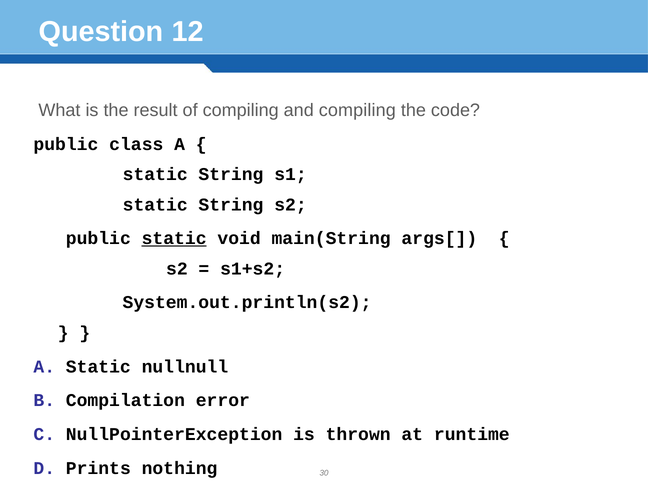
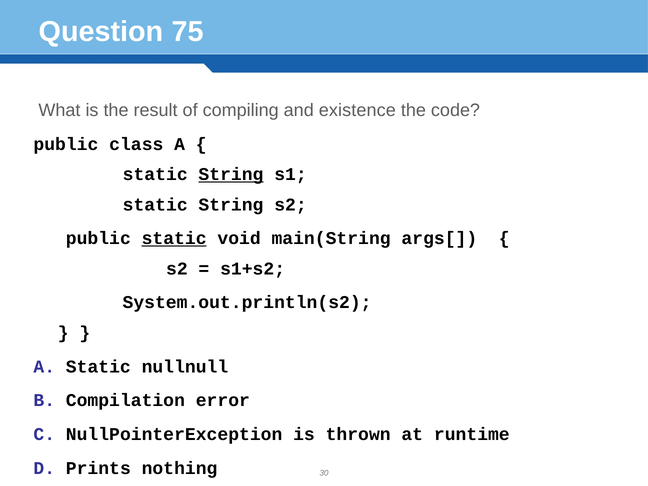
12: 12 -> 75
and compiling: compiling -> existence
String at (231, 174) underline: none -> present
